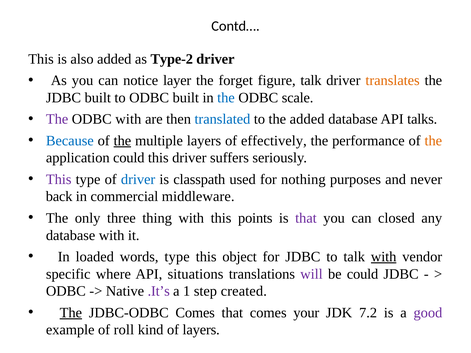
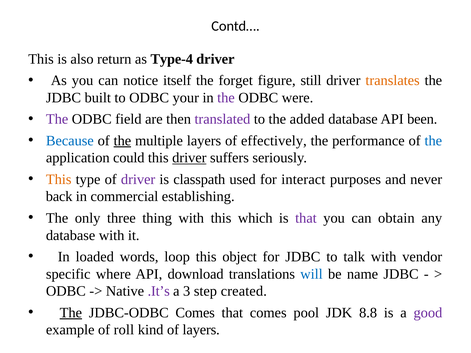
also added: added -> return
Type-2: Type-2 -> Type-4
layer: layer -> itself
figure talk: talk -> still
ODBC built: built -> your
the at (226, 98) colour: blue -> purple
scale: scale -> were
ODBC with: with -> field
translated colour: blue -> purple
talks: talks -> been
the at (433, 141) colour: orange -> blue
driver at (189, 158) underline: none -> present
This at (59, 179) colour: purple -> orange
driver at (138, 179) colour: blue -> purple
nothing: nothing -> interact
middleware: middleware -> establishing
points: points -> which
closed: closed -> obtain
words type: type -> loop
with at (384, 257) underline: present -> none
situations: situations -> download
will colour: purple -> blue
be could: could -> name
1: 1 -> 3
your: your -> pool
7.2: 7.2 -> 8.8
